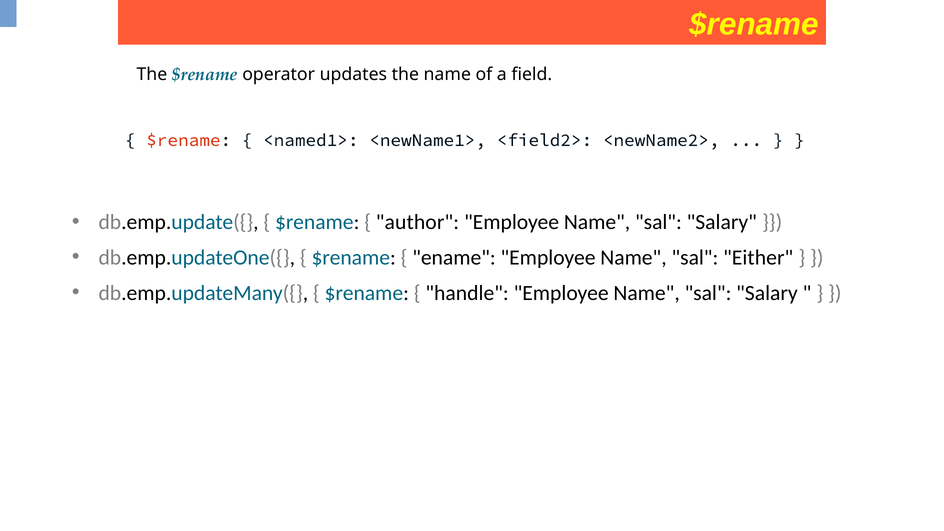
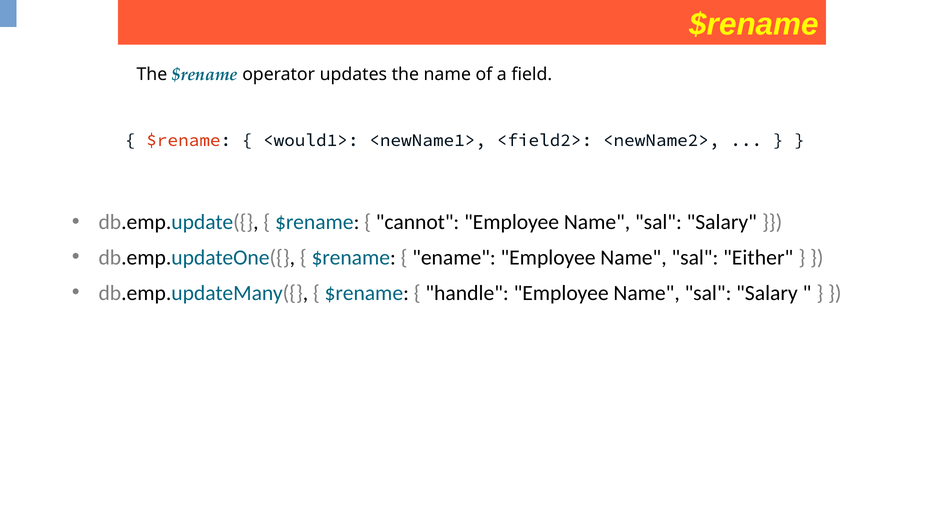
<named1>: <named1> -> <would1>
author: author -> cannot
